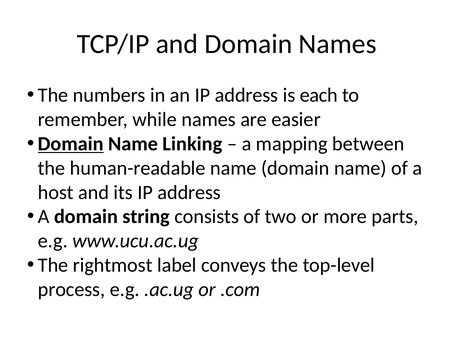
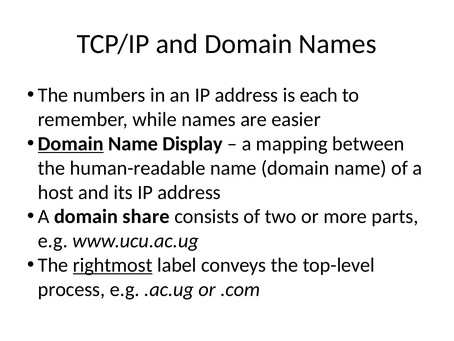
Linking: Linking -> Display
string: string -> share
rightmost underline: none -> present
